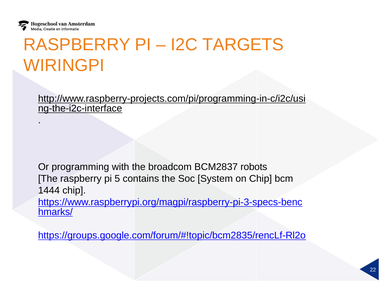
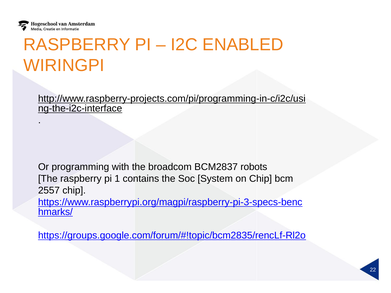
TARGETS: TARGETS -> ENABLED
5: 5 -> 1
1444: 1444 -> 2557
